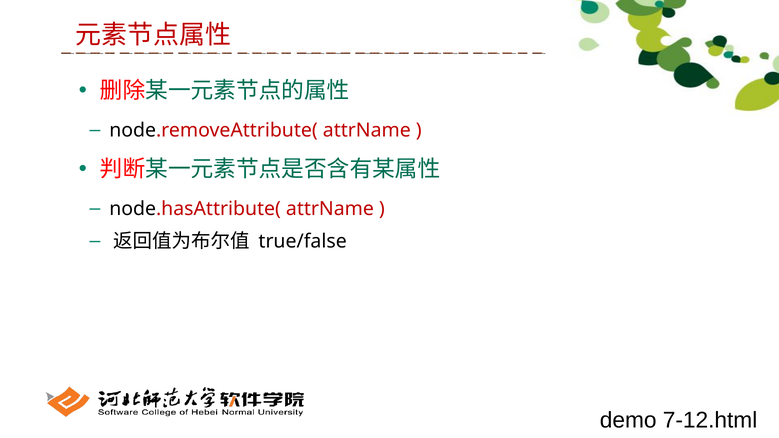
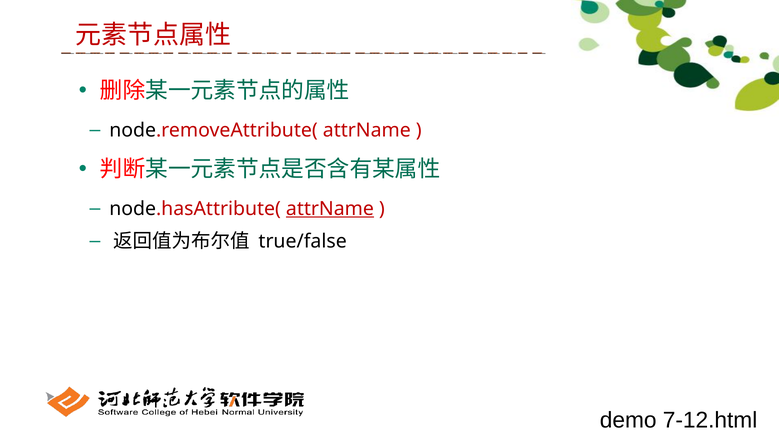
attrName at (330, 209) underline: none -> present
